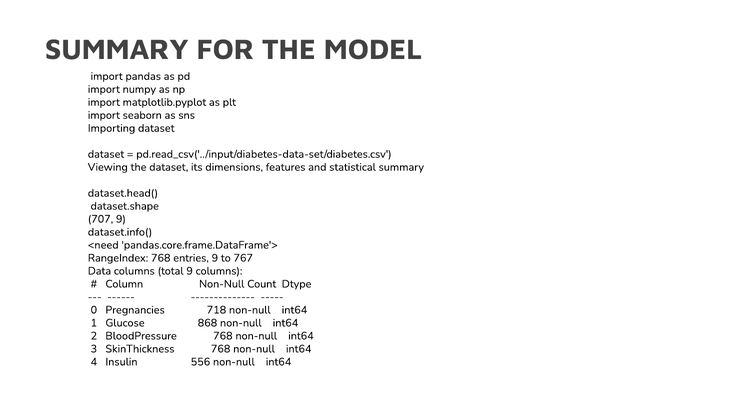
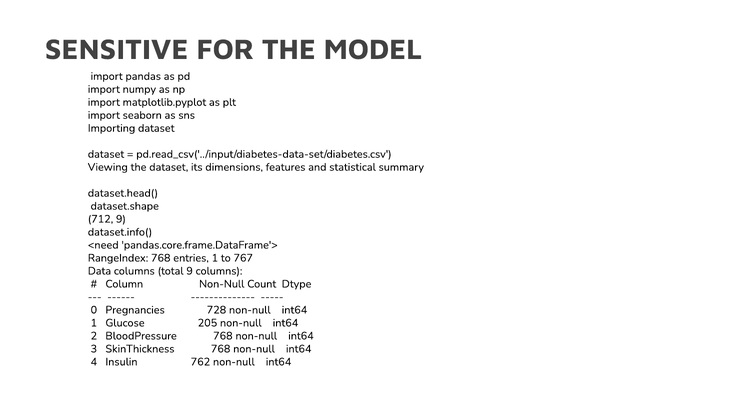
SUMMARY at (117, 50): SUMMARY -> SENSITIVE
707: 707 -> 712
entries 9: 9 -> 1
718: 718 -> 728
868: 868 -> 205
556: 556 -> 762
